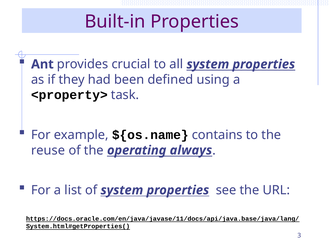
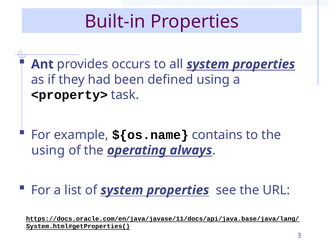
crucial: crucial -> occurs
reuse at (48, 150): reuse -> using
